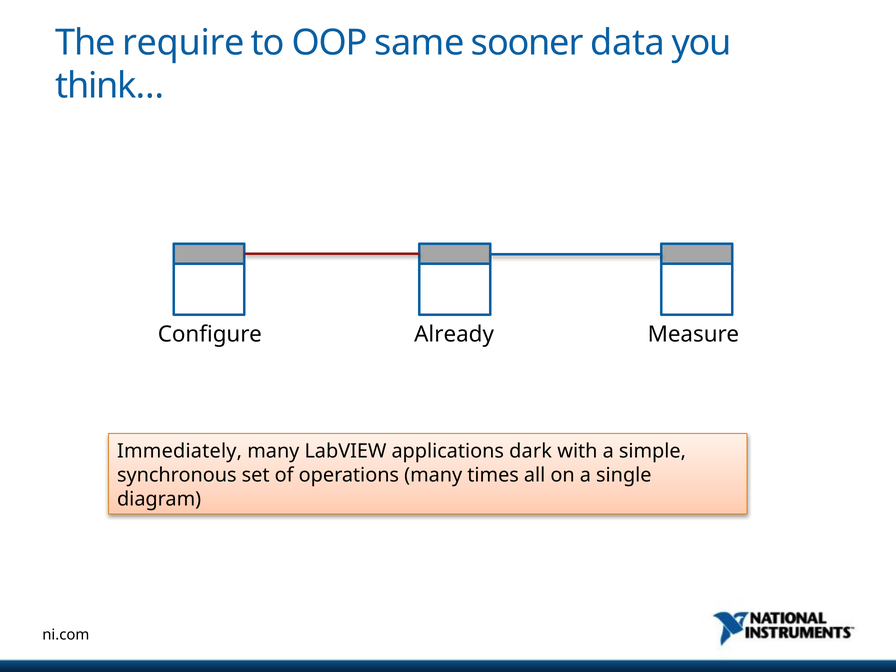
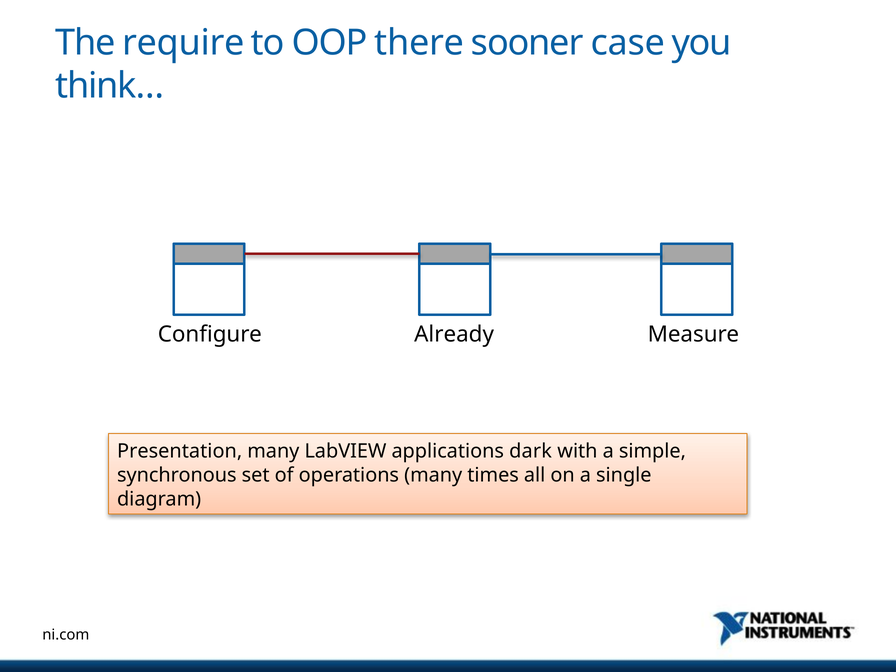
same: same -> there
data: data -> case
Immediately: Immediately -> Presentation
